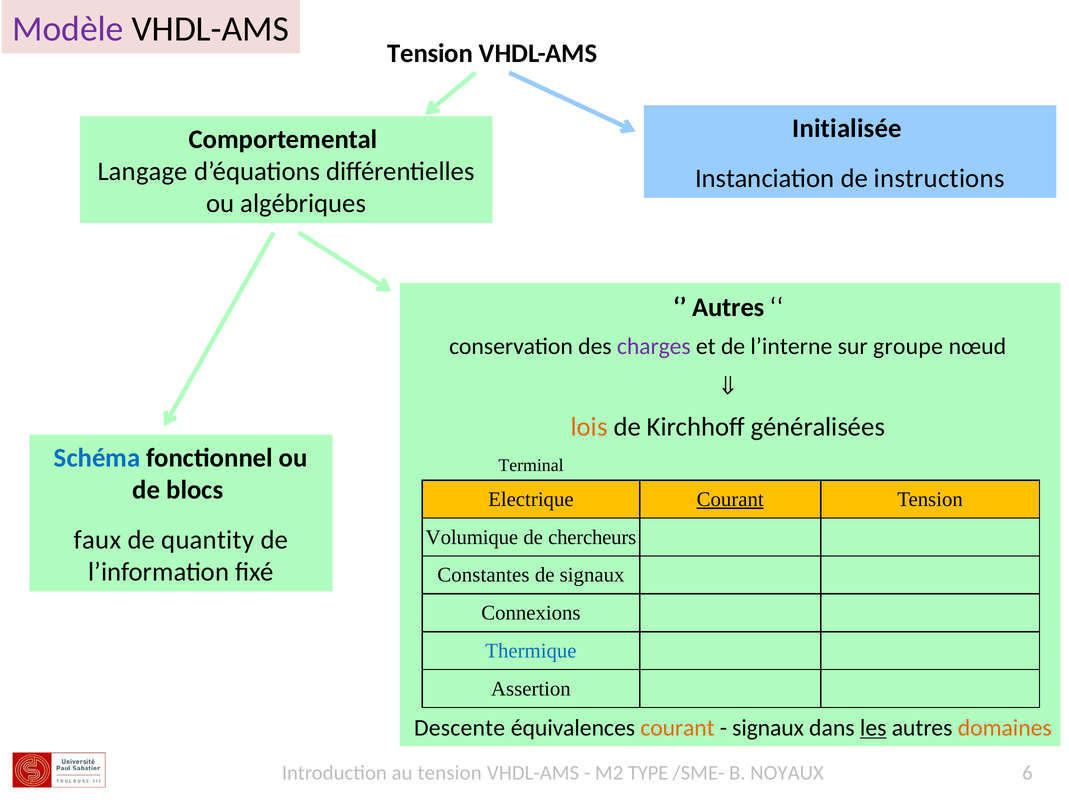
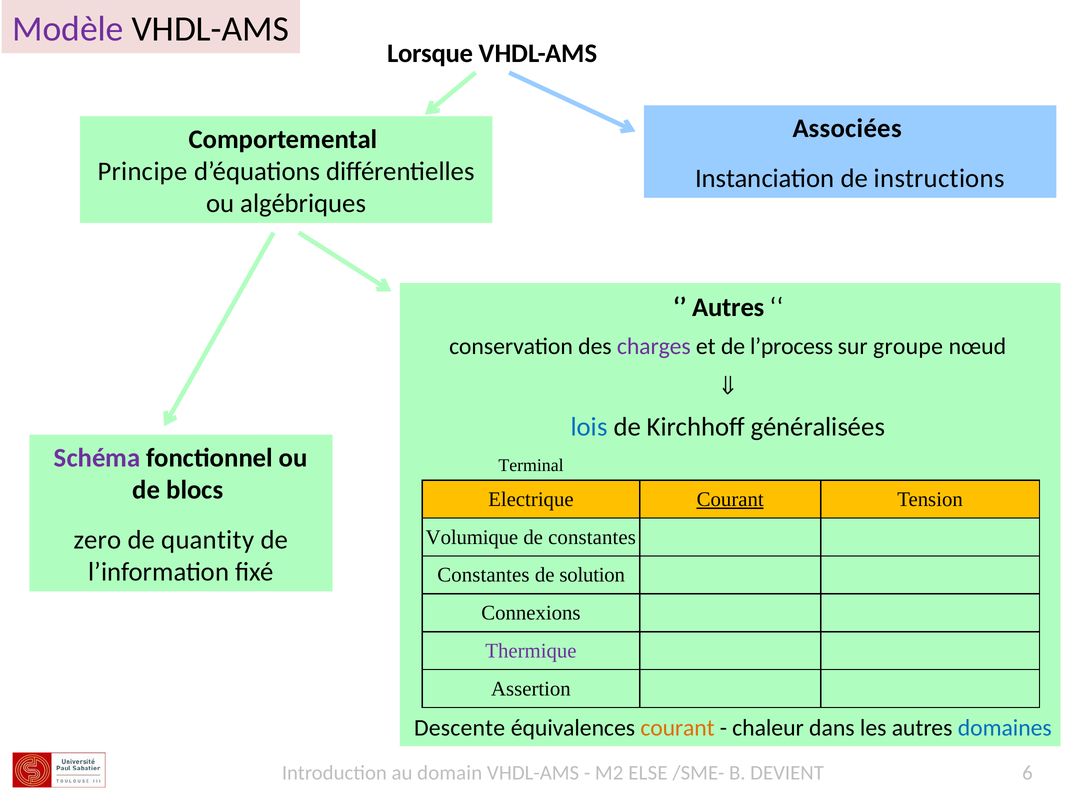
Tension at (430, 54): Tension -> Lorsque
Initialisée: Initialisée -> Associées
Langage: Langage -> Principe
l’interne: l’interne -> l’process
lois colour: orange -> blue
Schéma colour: blue -> purple
de chercheurs: chercheurs -> constantes
faux: faux -> zero
de signaux: signaux -> solution
Thermique colour: blue -> purple
signaux at (768, 728): signaux -> chaleur
les underline: present -> none
domaines colour: orange -> blue
au tension: tension -> domain
TYPE: TYPE -> ELSE
NOYAUX: NOYAUX -> DEVIENT
